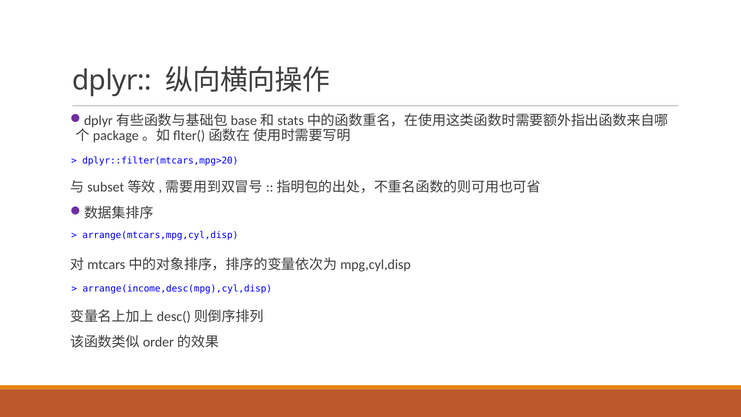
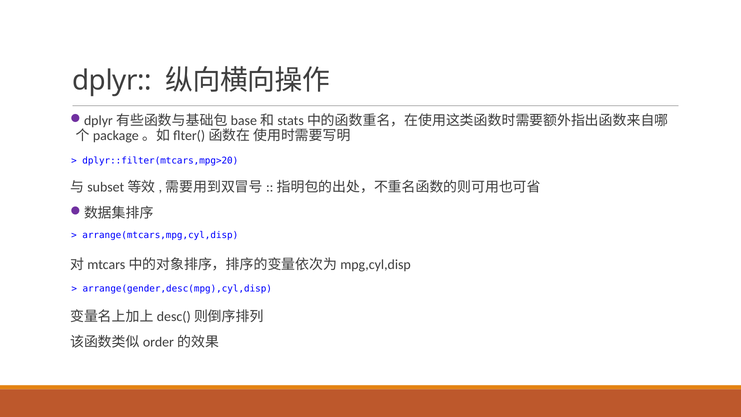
arrange(income,desc(mpg),cyl,disp: arrange(income,desc(mpg),cyl,disp -> arrange(gender,desc(mpg),cyl,disp
